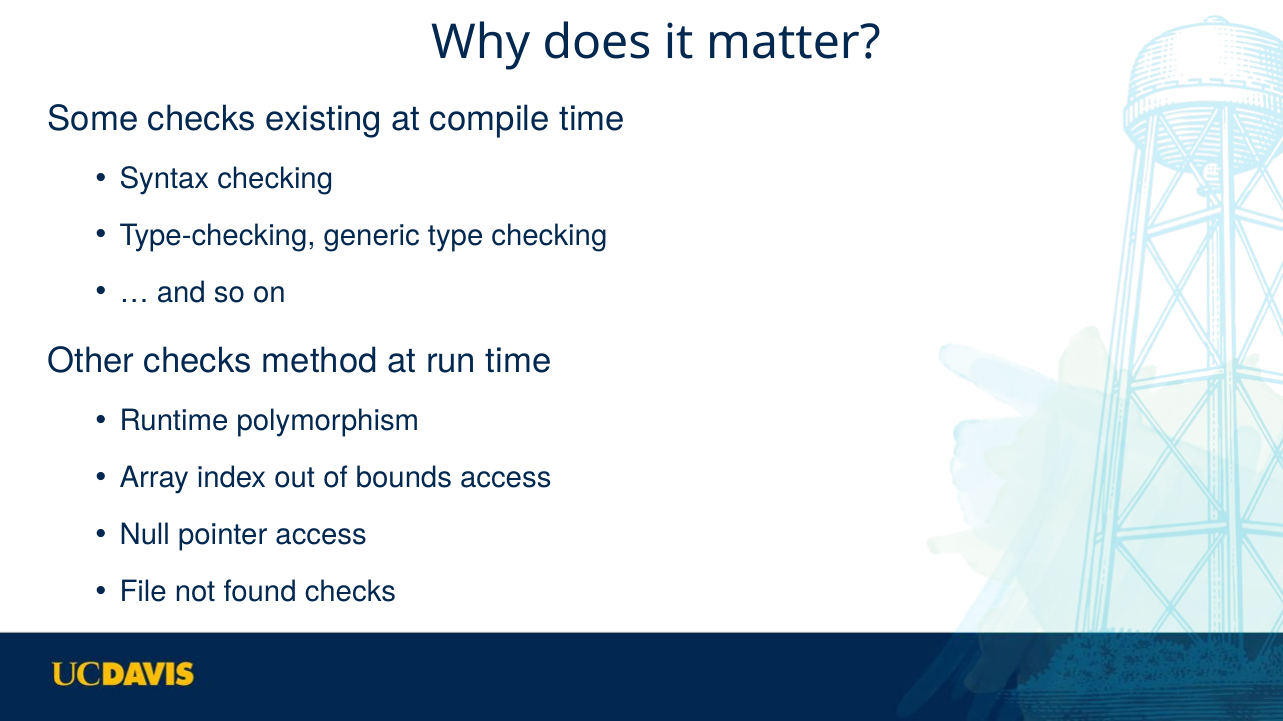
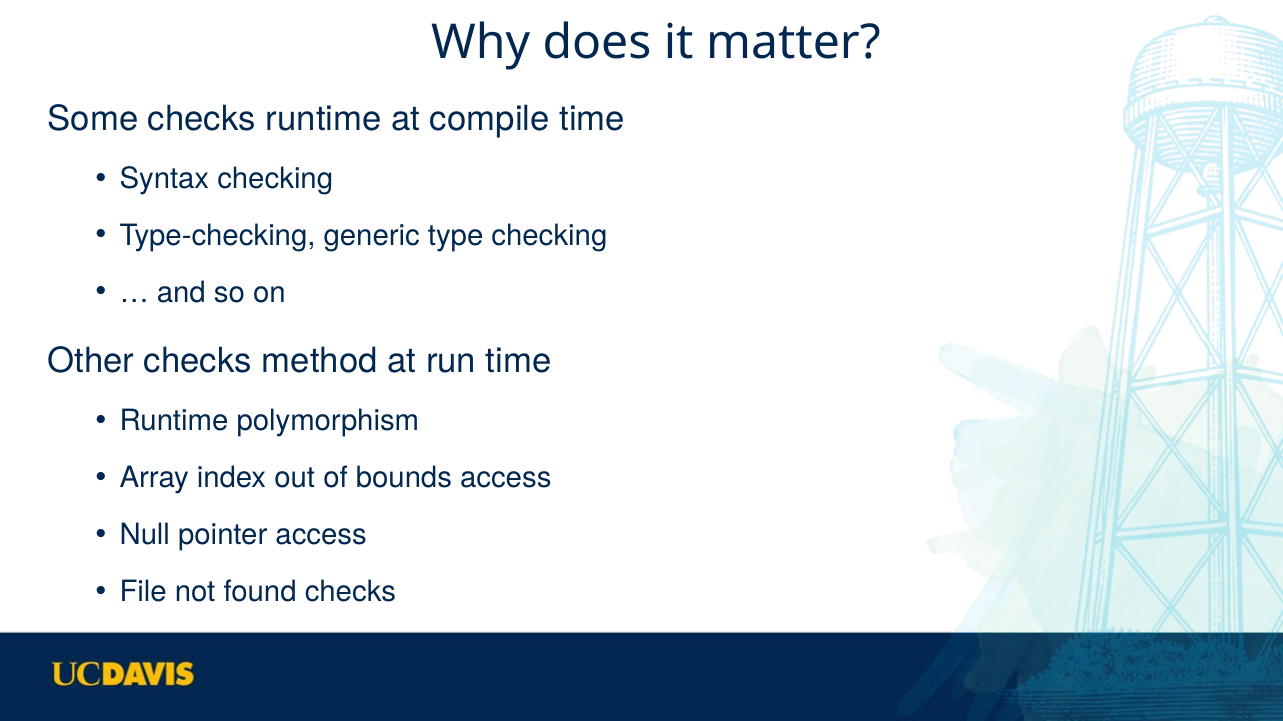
checks existing: existing -> runtime
